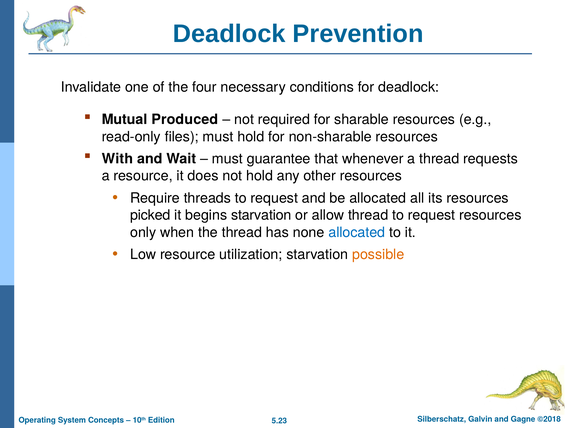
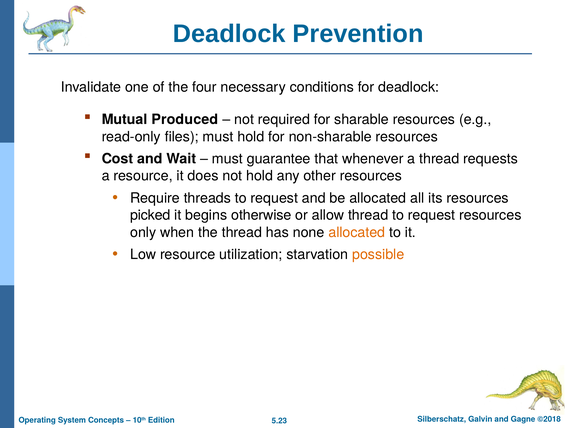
With: With -> Cost
begins starvation: starvation -> otherwise
allocated at (357, 232) colour: blue -> orange
